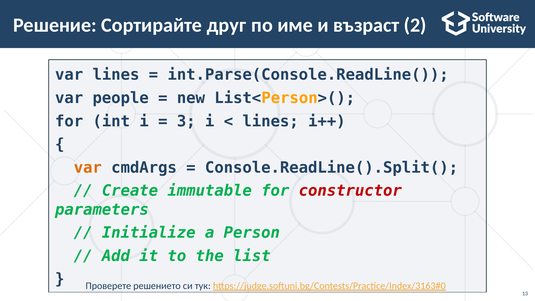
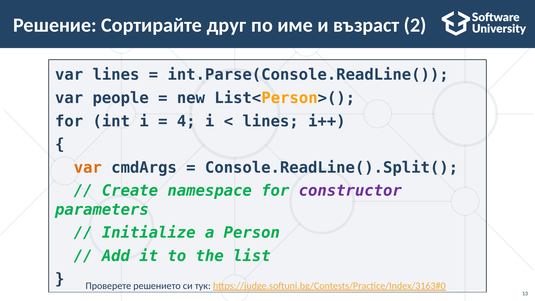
3: 3 -> 4
immutable: immutable -> namespace
constructor colour: red -> purple
